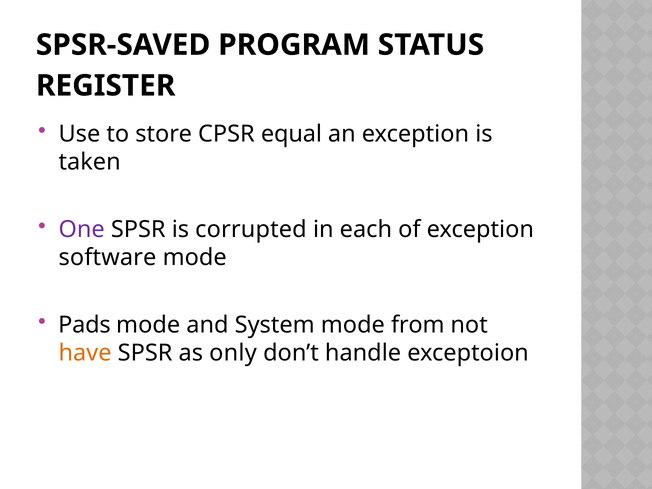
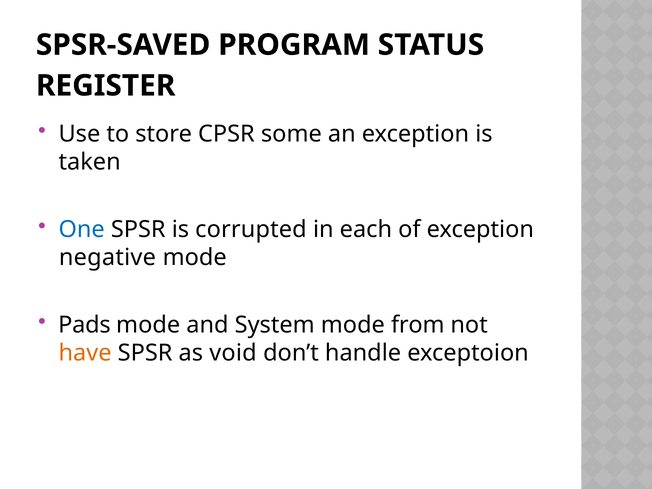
equal: equal -> some
One colour: purple -> blue
software: software -> negative
only: only -> void
